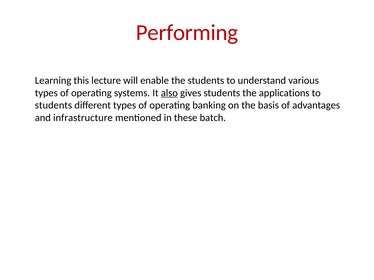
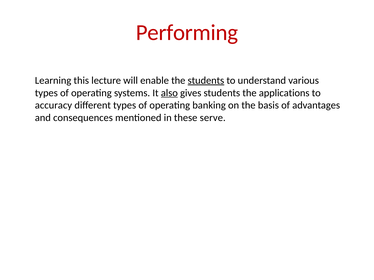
students at (206, 81) underline: none -> present
students at (53, 106): students -> accuracy
infrastructure: infrastructure -> consequences
batch: batch -> serve
